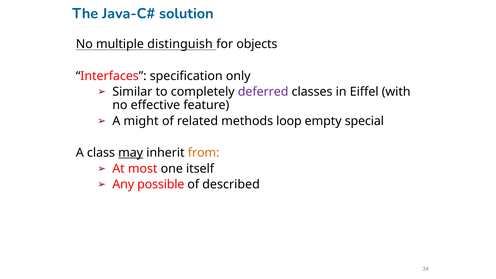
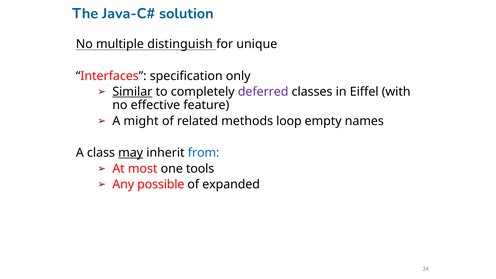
objects: objects -> unique
Similar underline: none -> present
special: special -> names
from colour: orange -> blue
itself: itself -> tools
described: described -> expanded
